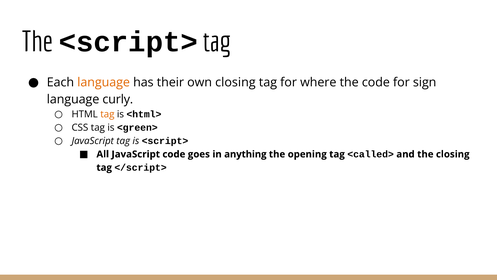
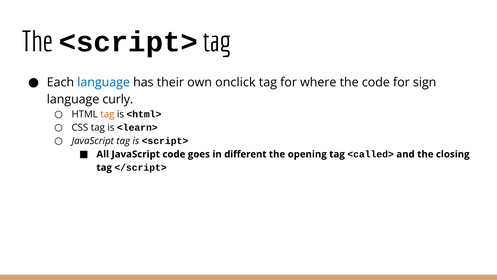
language at (104, 82) colour: orange -> blue
own closing: closing -> onclick
<green>: <green> -> <learn>
anything: anything -> different
